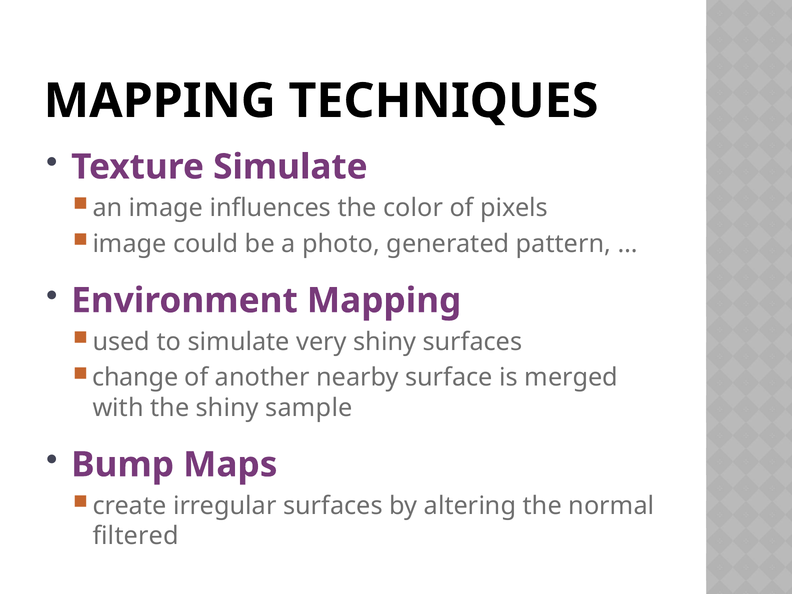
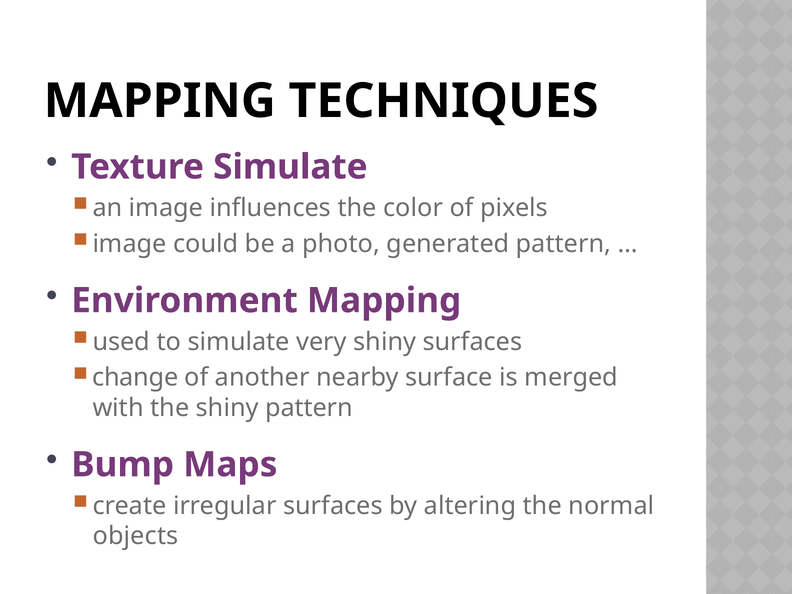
shiny sample: sample -> pattern
filtered: filtered -> objects
